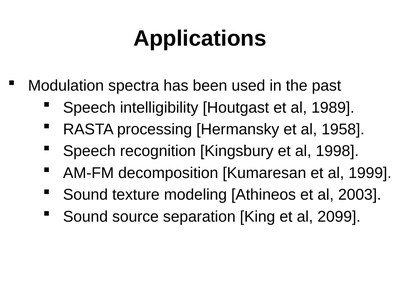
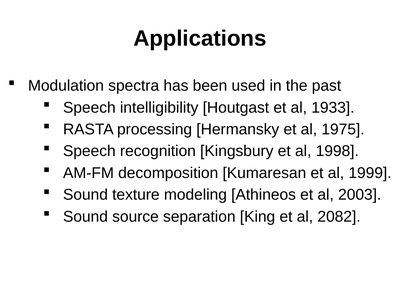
1989: 1989 -> 1933
1958: 1958 -> 1975
2099: 2099 -> 2082
